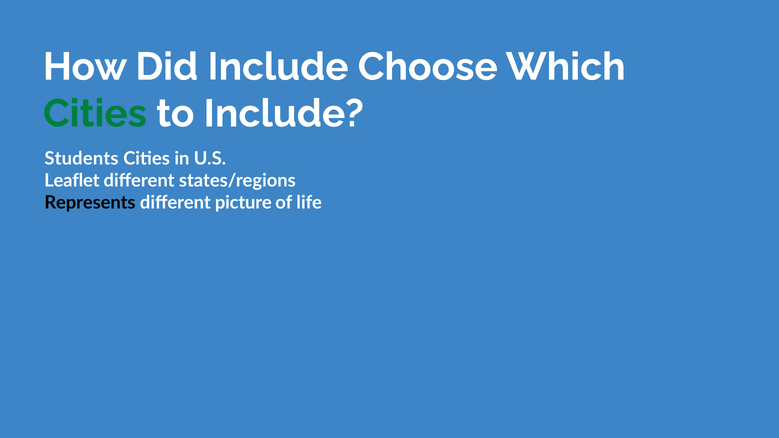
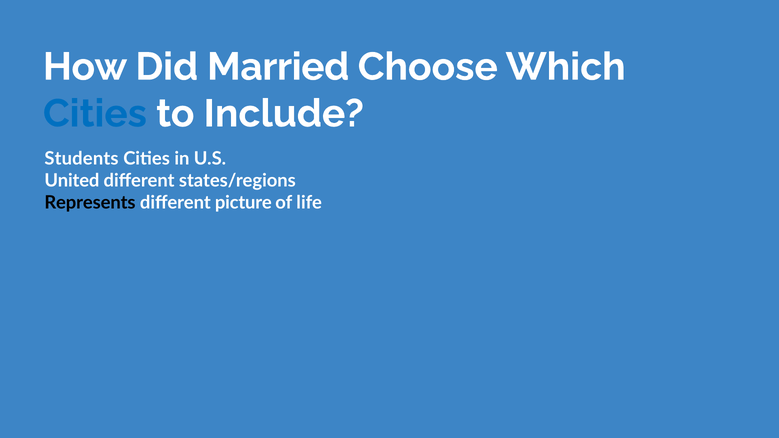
Did Include: Include -> Married
Cities at (95, 114) colour: green -> blue
Leaflet: Leaflet -> United
